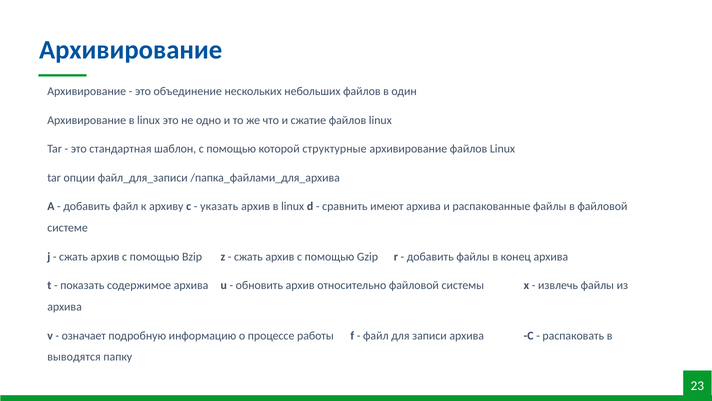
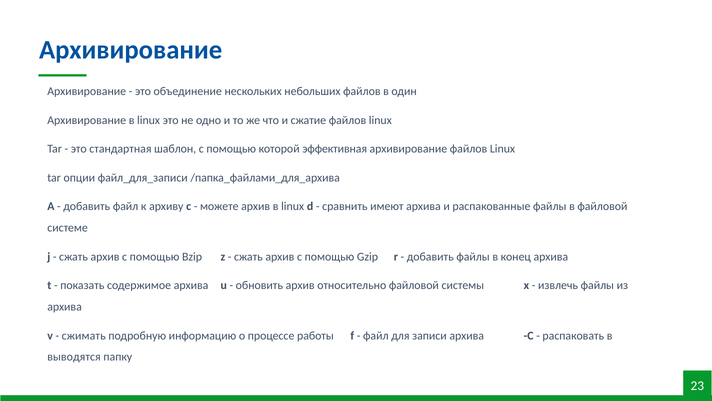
структурные: структурные -> эффективная
указать: указать -> можете
означает: означает -> сжимать
